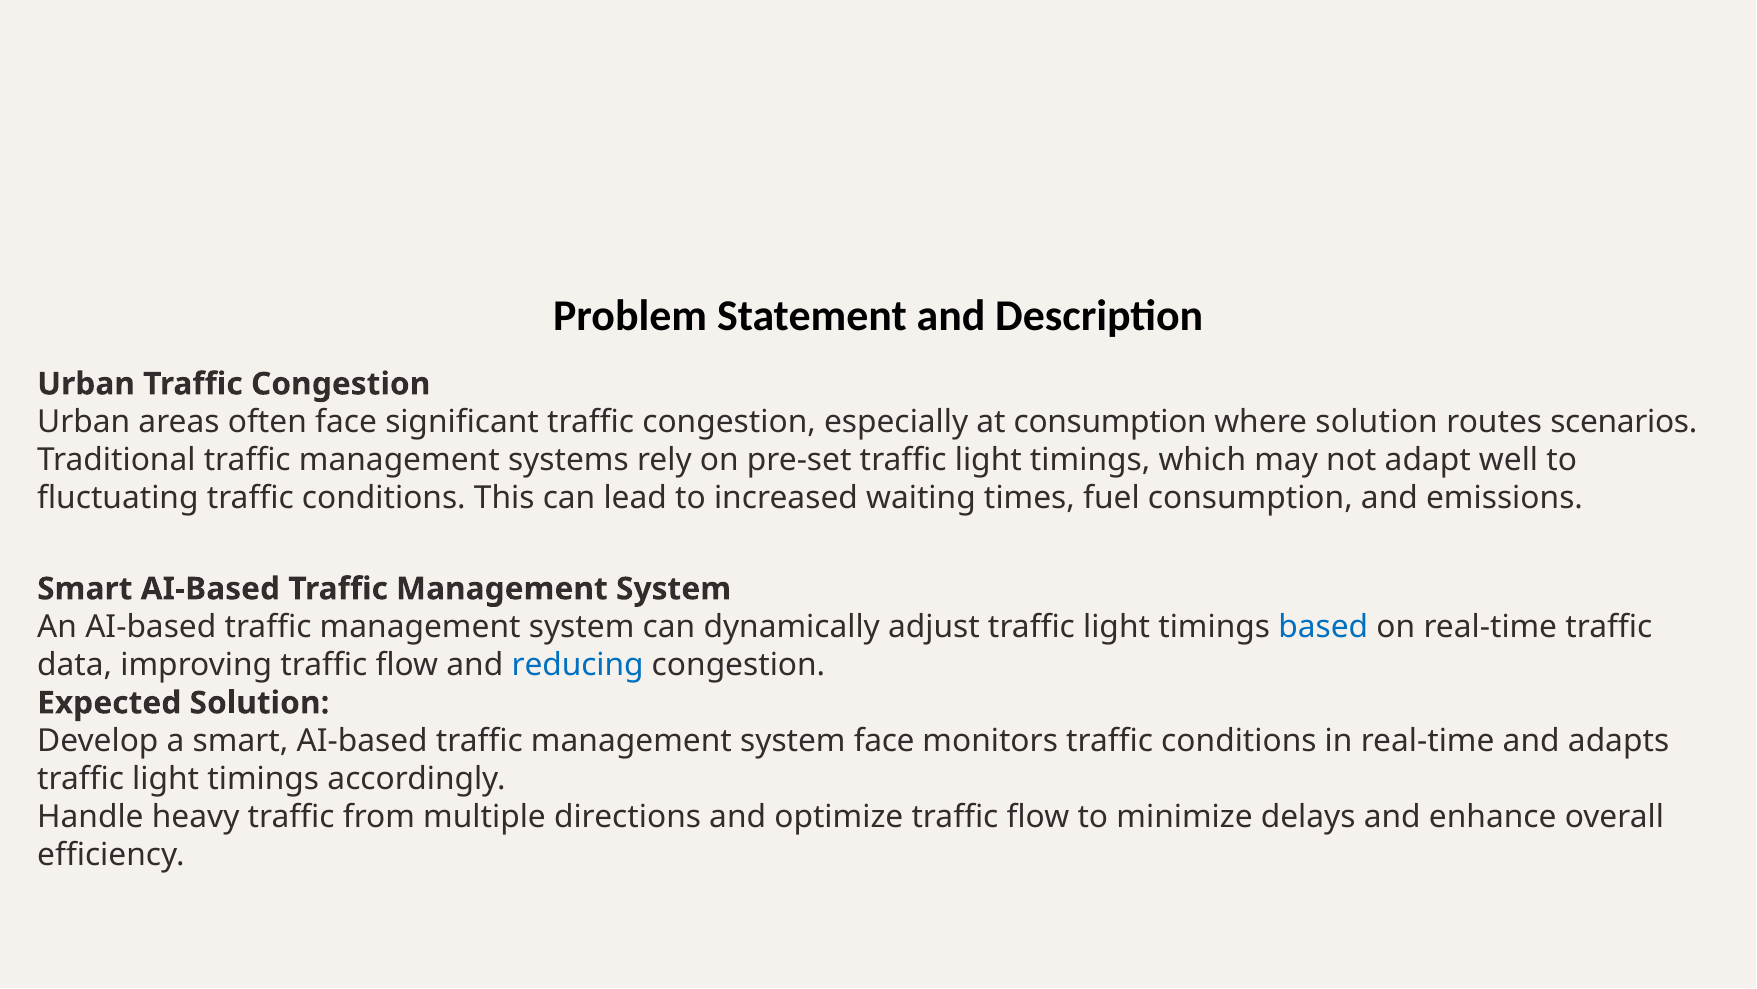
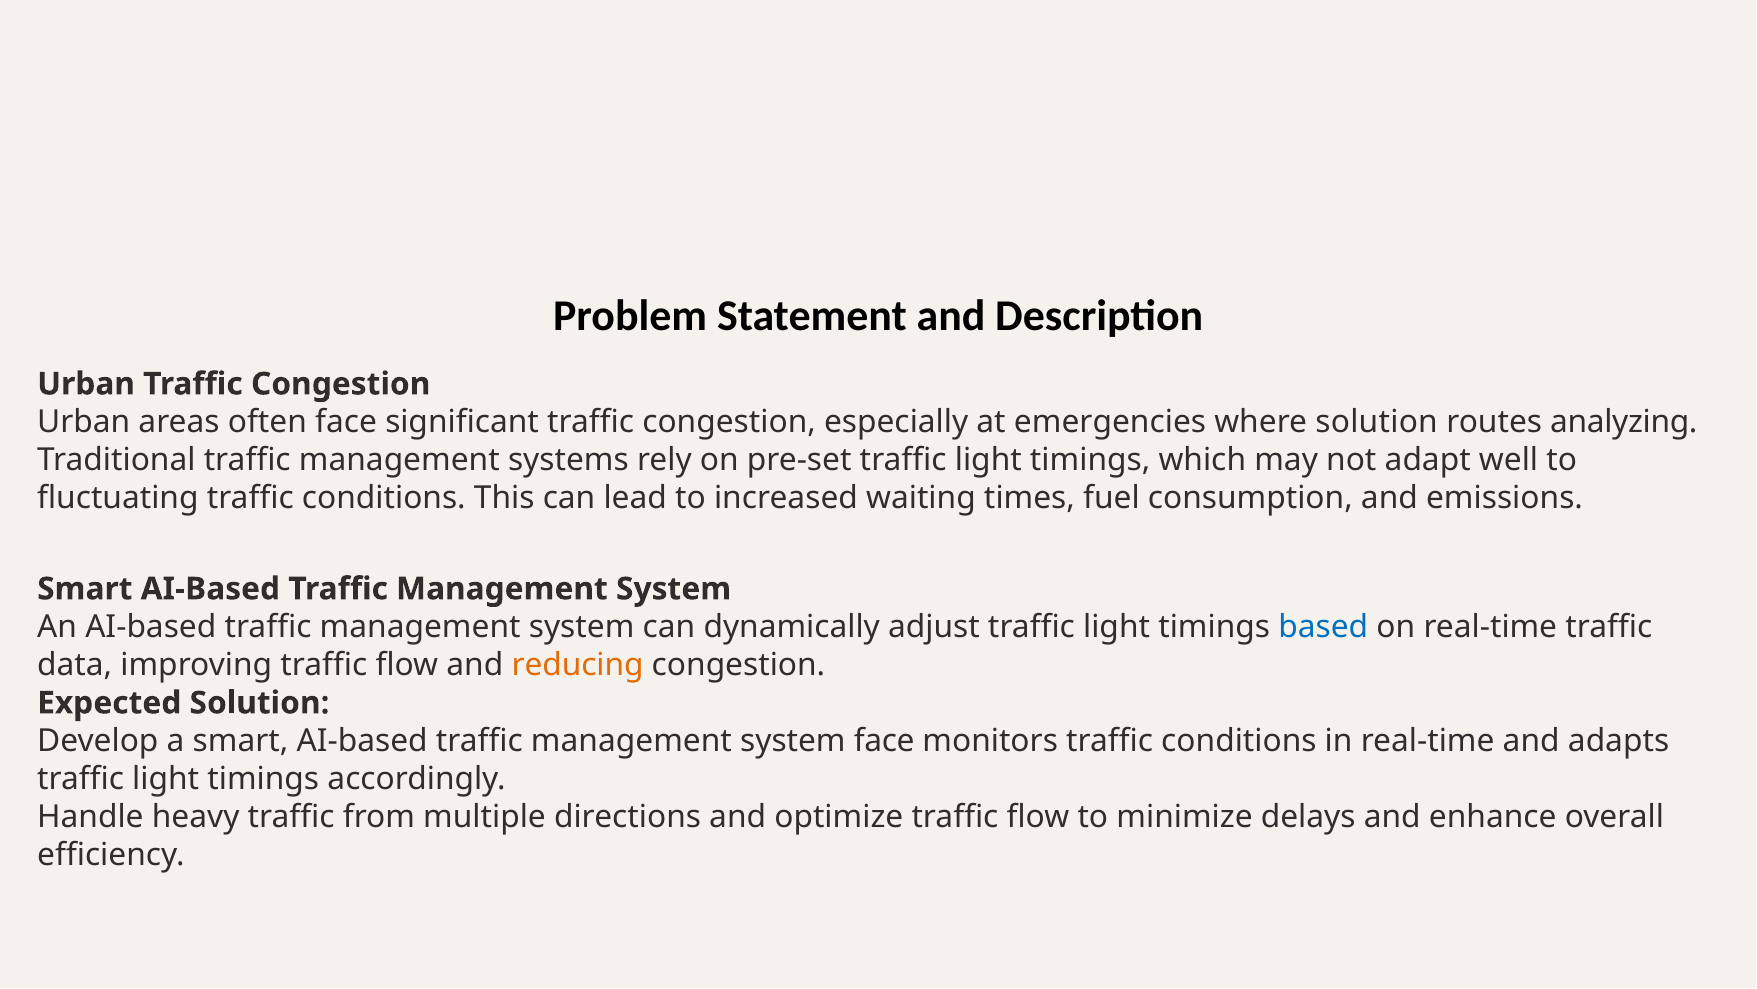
at consumption: consumption -> emergencies
scenarios: scenarios -> analyzing
reducing colour: blue -> orange
